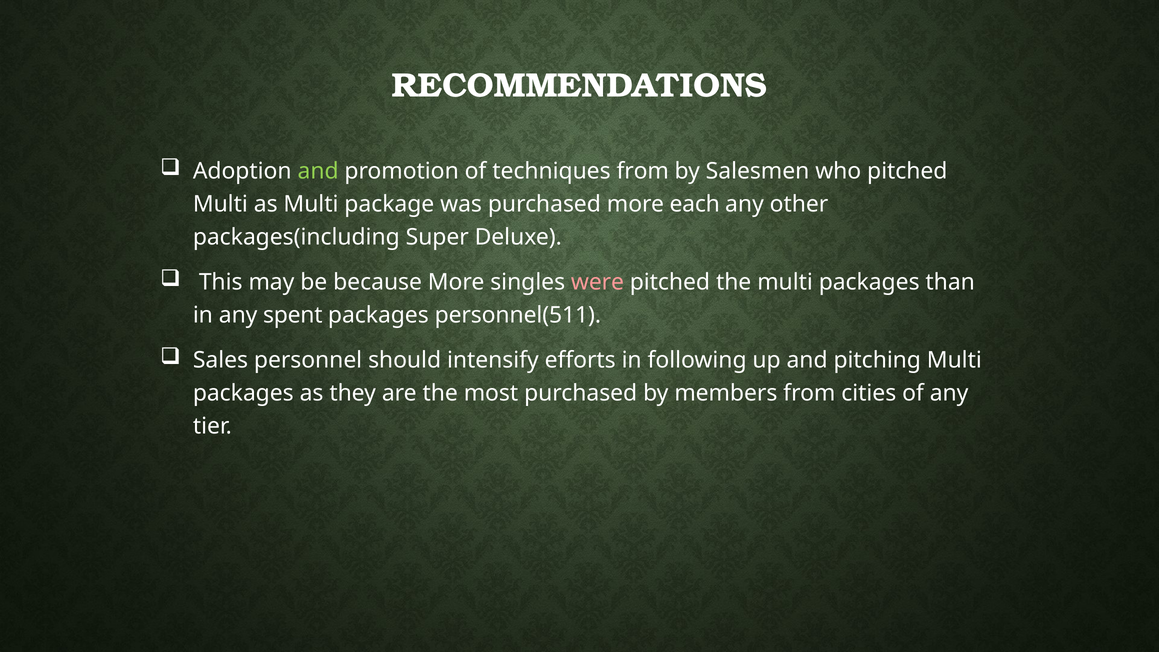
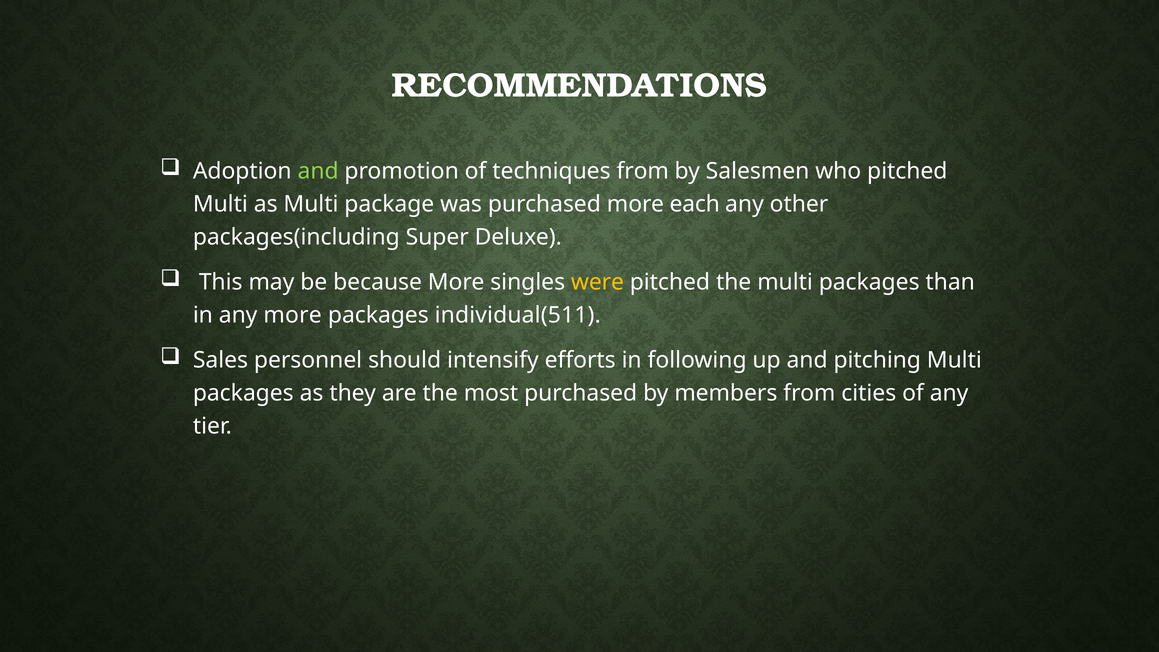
were colour: pink -> yellow
any spent: spent -> more
personnel(511: personnel(511 -> individual(511
